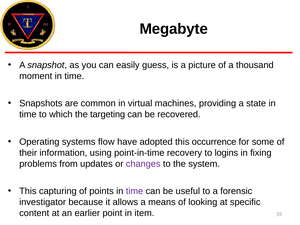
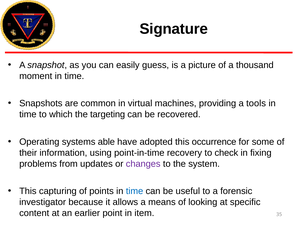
Megabyte: Megabyte -> Signature
state: state -> tools
flow: flow -> able
logins: logins -> check
time at (135, 191) colour: purple -> blue
